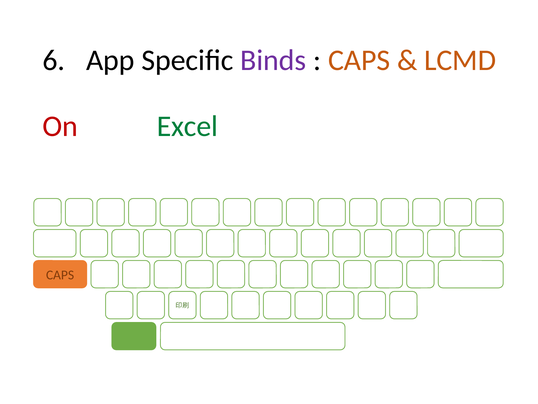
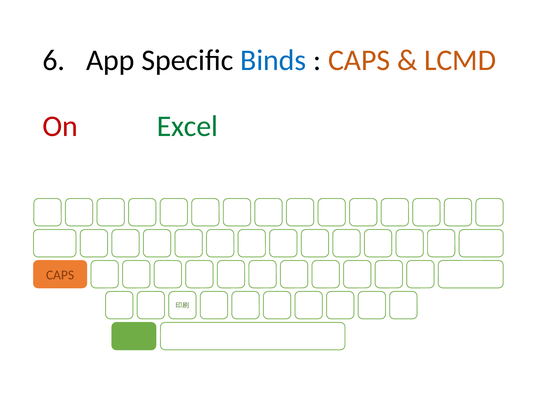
Binds colour: purple -> blue
